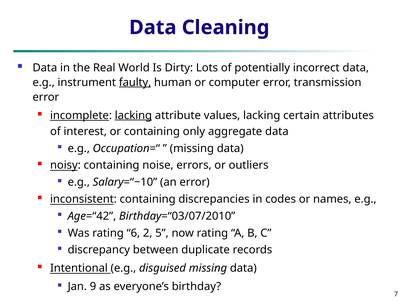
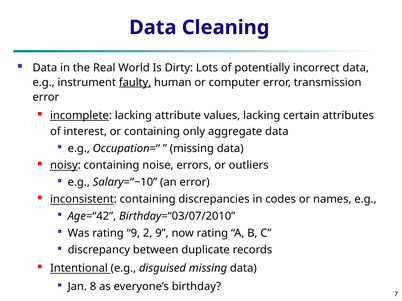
lacking at (133, 116) underline: present -> none
rating 6: 6 -> 9
2 5: 5 -> 9
9: 9 -> 8
